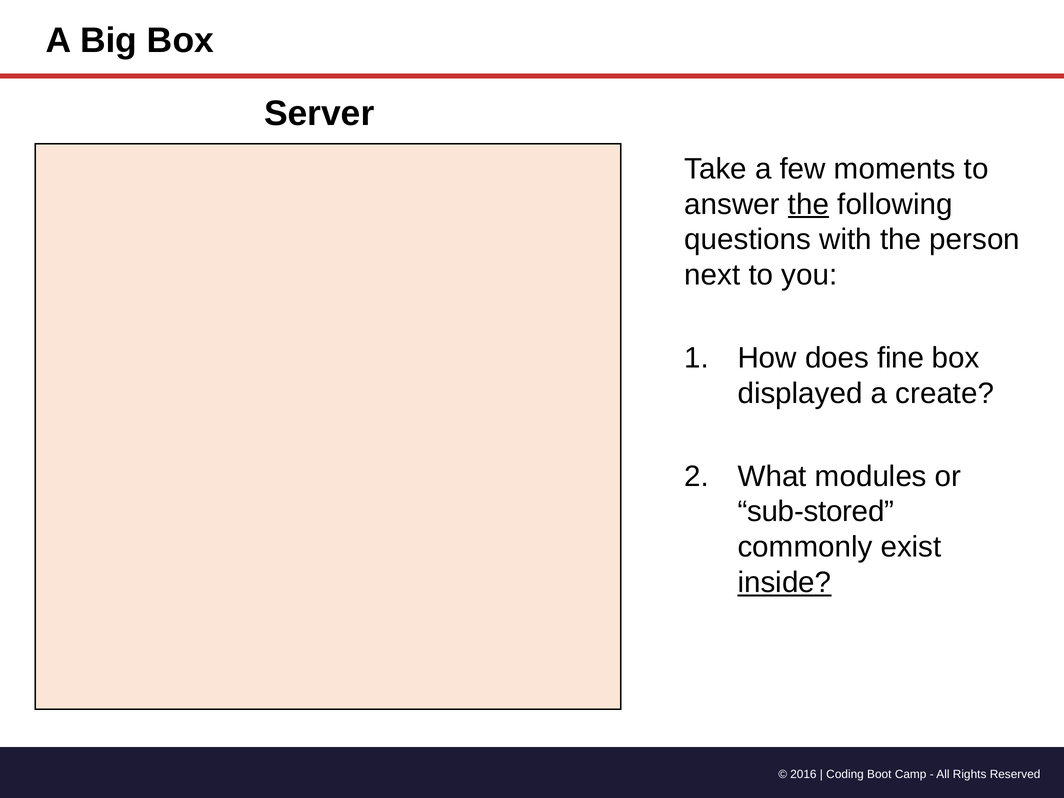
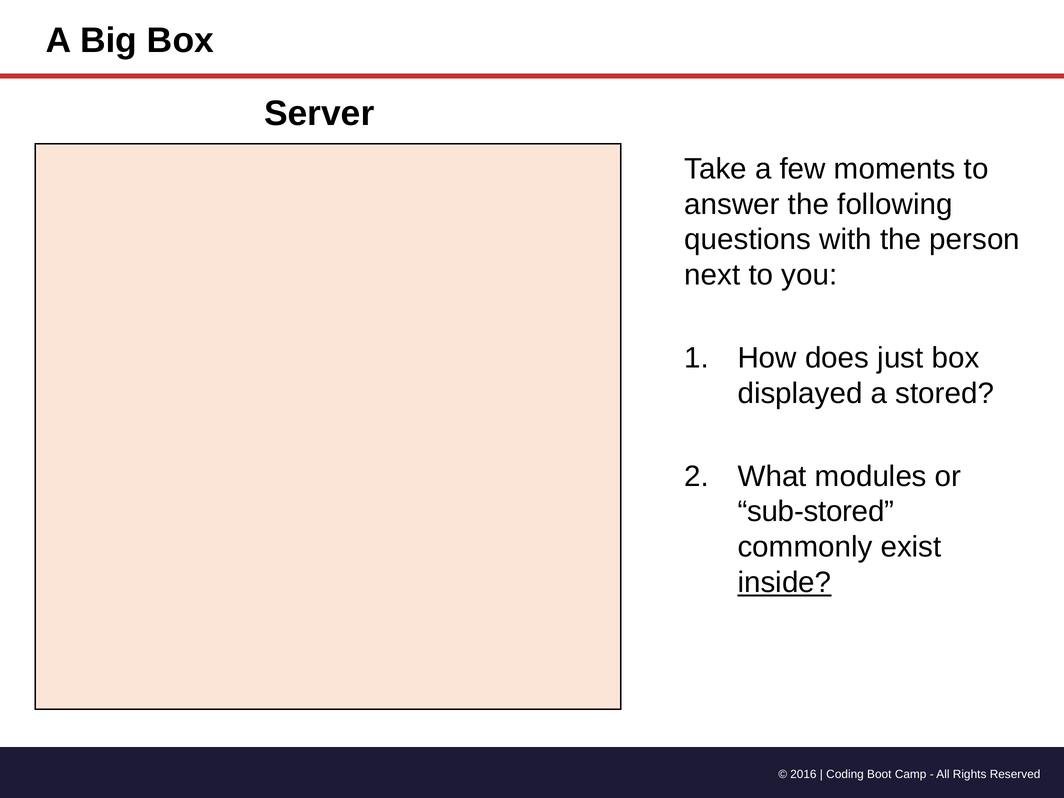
the at (809, 204) underline: present -> none
fine: fine -> just
create: create -> stored
